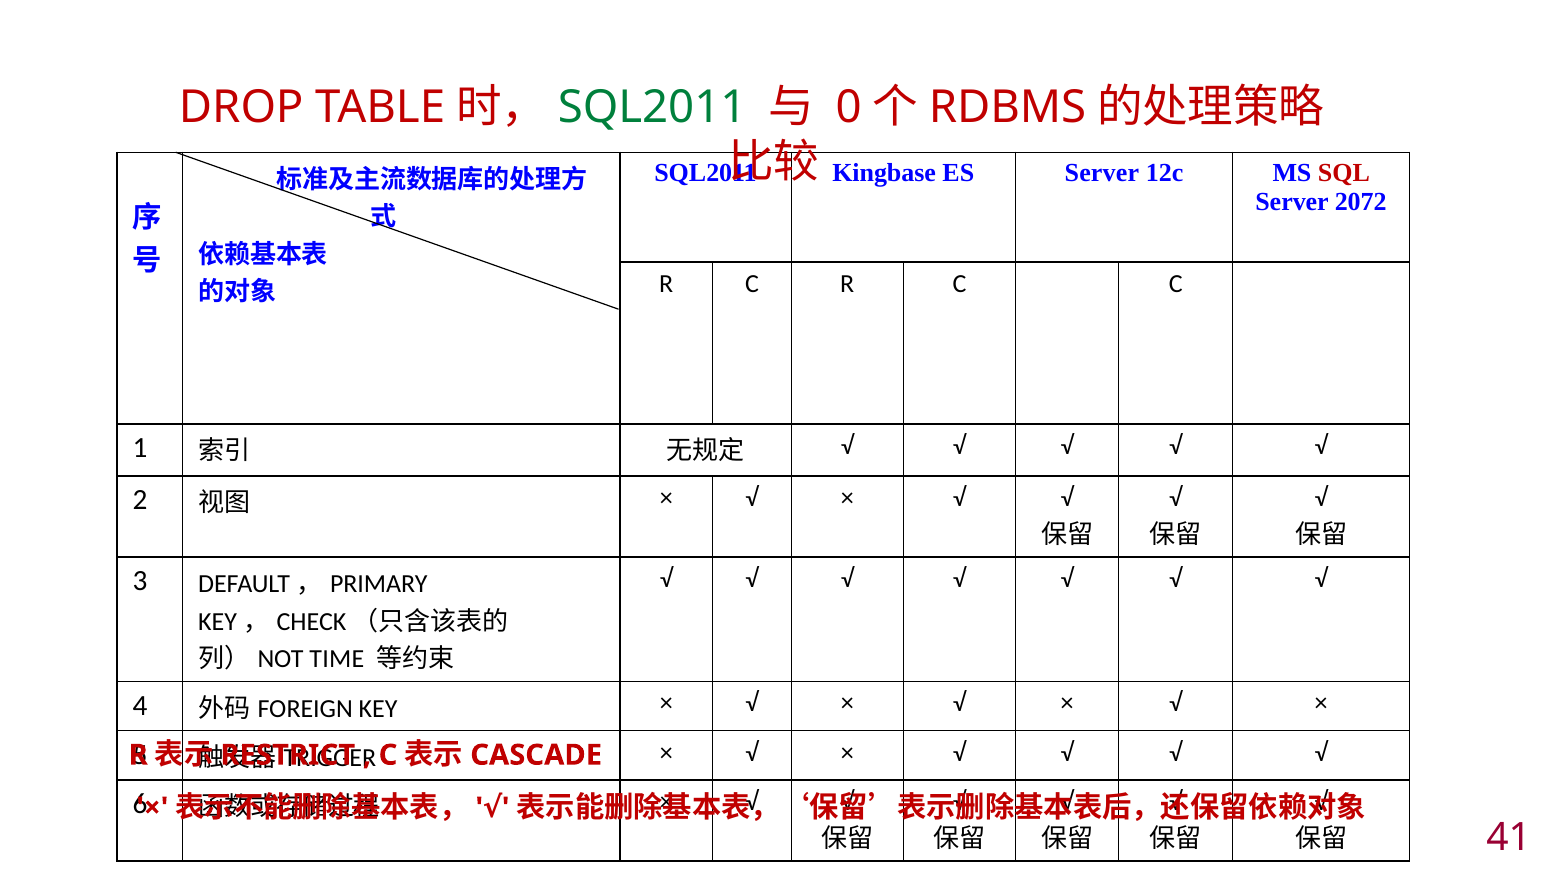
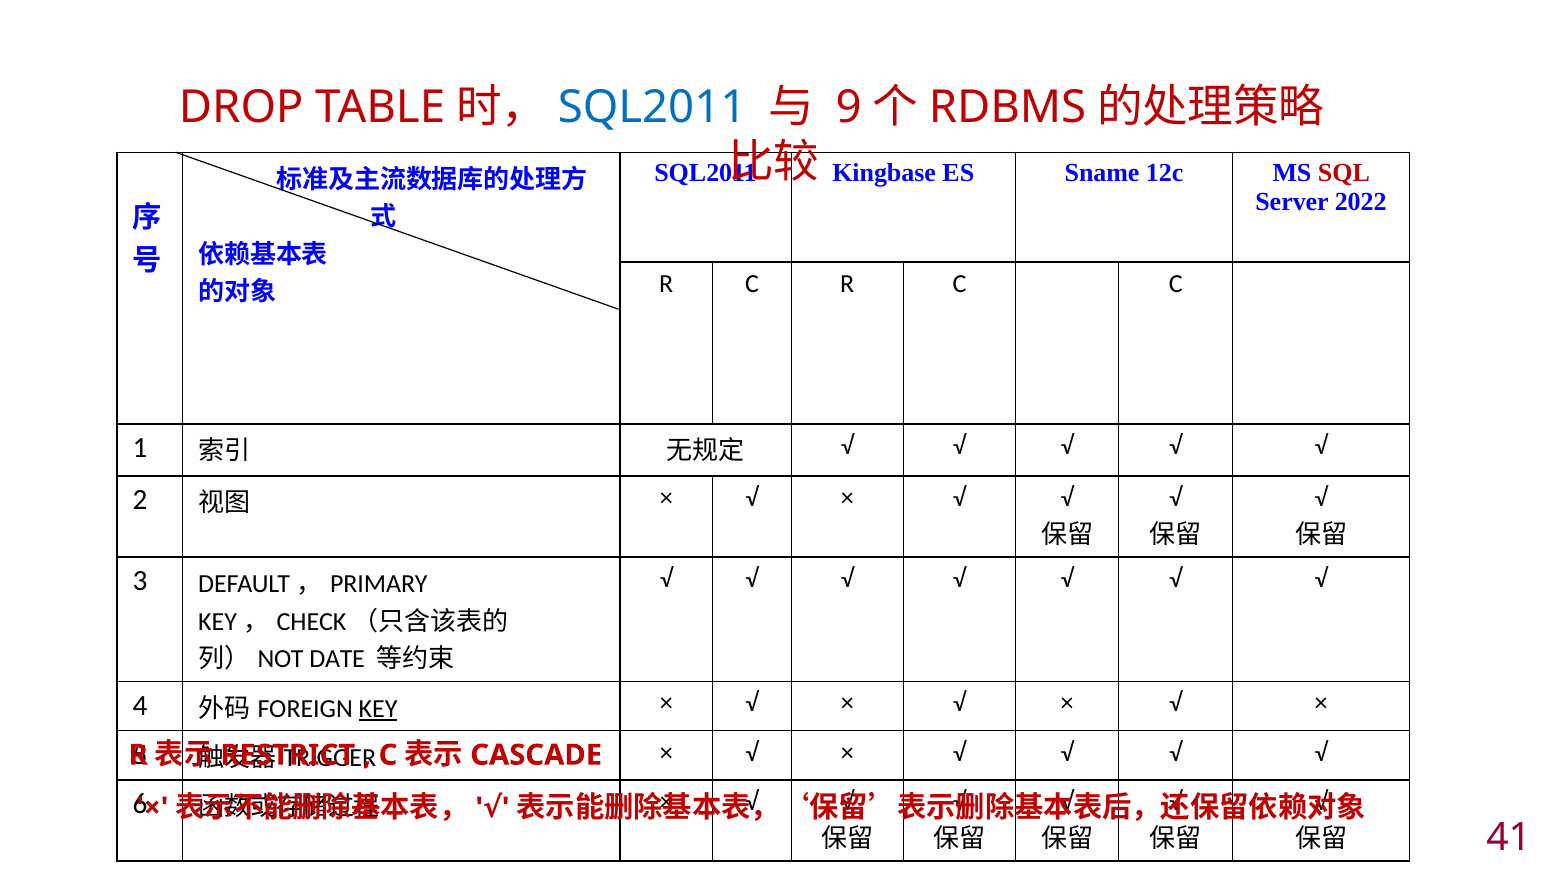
SQL2011 at (652, 107) colour: green -> blue
0: 0 -> 9
ES Server: Server -> Sname
2072: 2072 -> 2022
TIME: TIME -> DATE
KEY underline: none -> present
